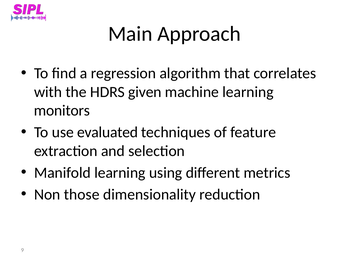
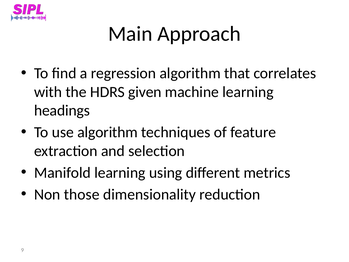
monitors: monitors -> headings
use evaluated: evaluated -> algorithm
